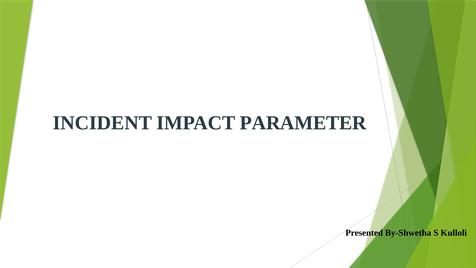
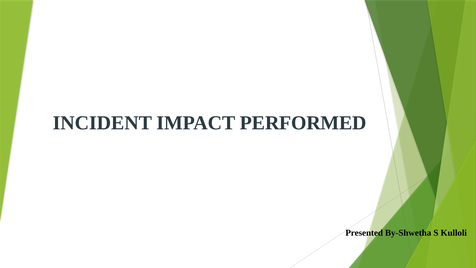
PARAMETER: PARAMETER -> PERFORMED
